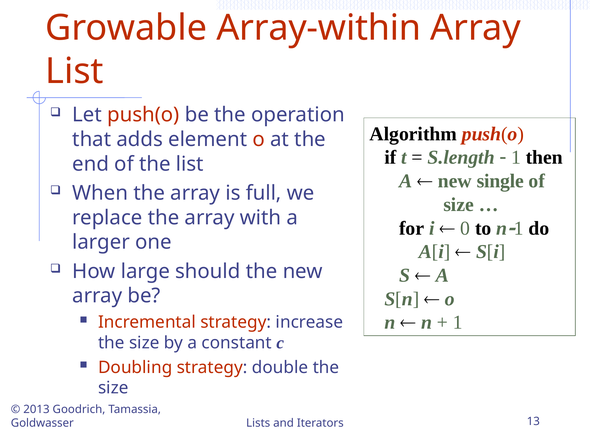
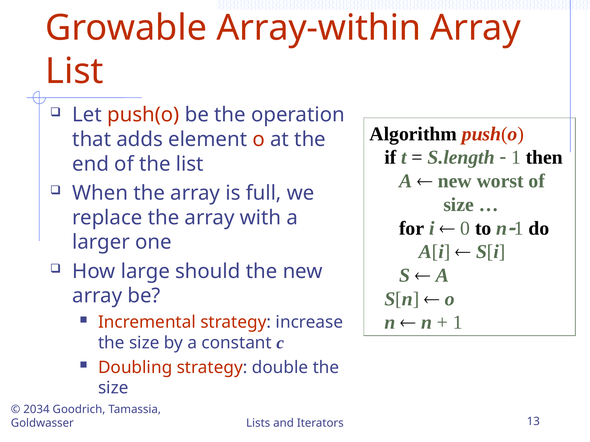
single: single -> worst
2013: 2013 -> 2034
